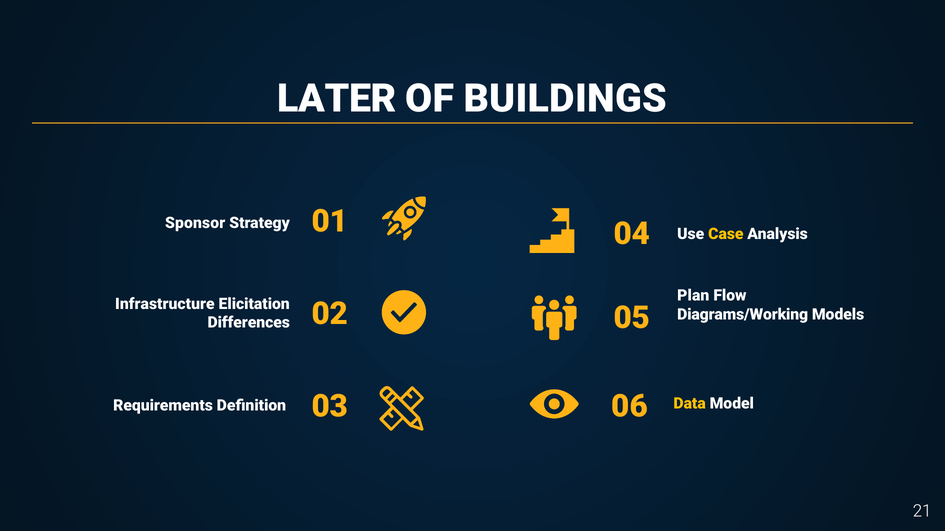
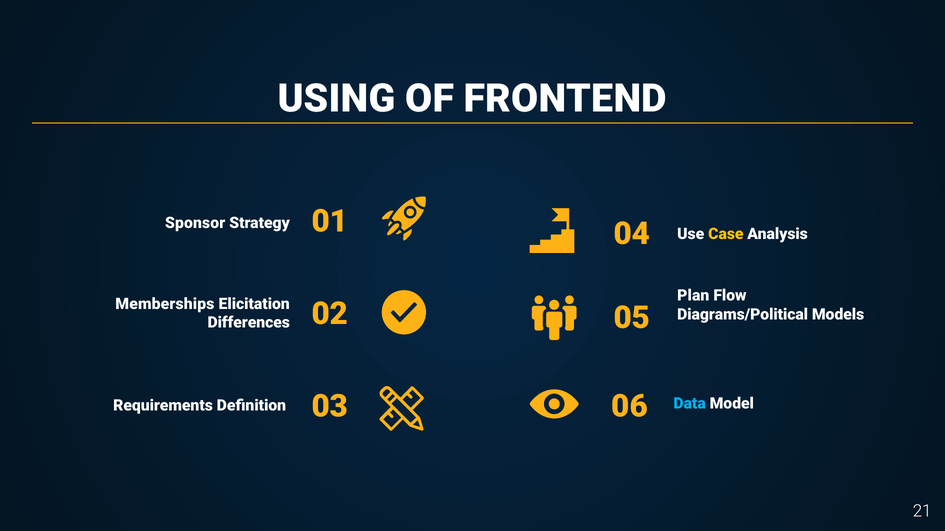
LATER: LATER -> USING
BUILDINGS: BUILDINGS -> FRONTEND
Infrastructure: Infrastructure -> Memberships
Diagrams/Working: Diagrams/Working -> Diagrams/Political
Data colour: yellow -> light blue
